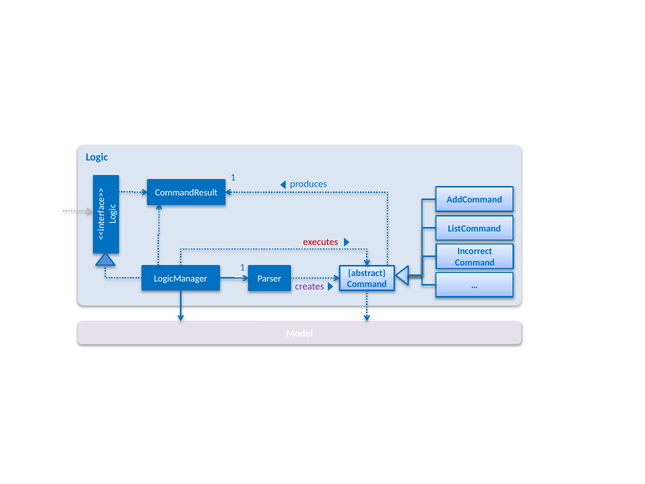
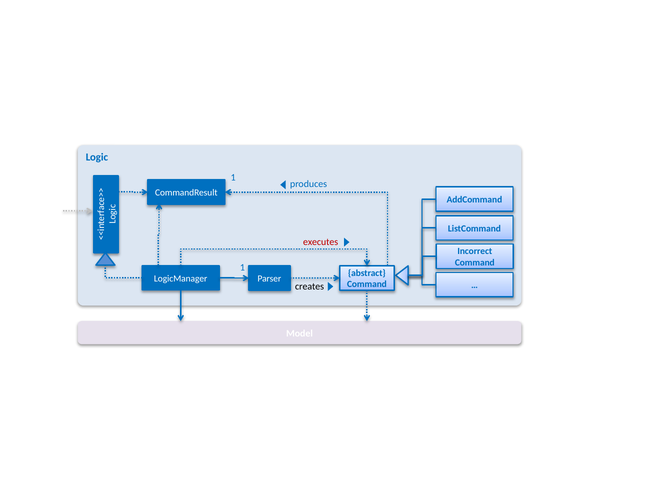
creates colour: purple -> black
